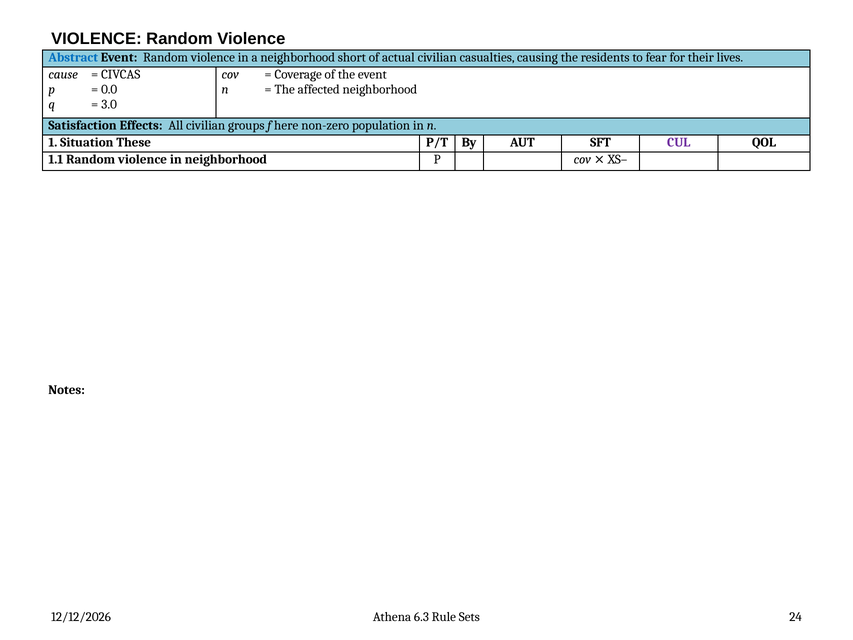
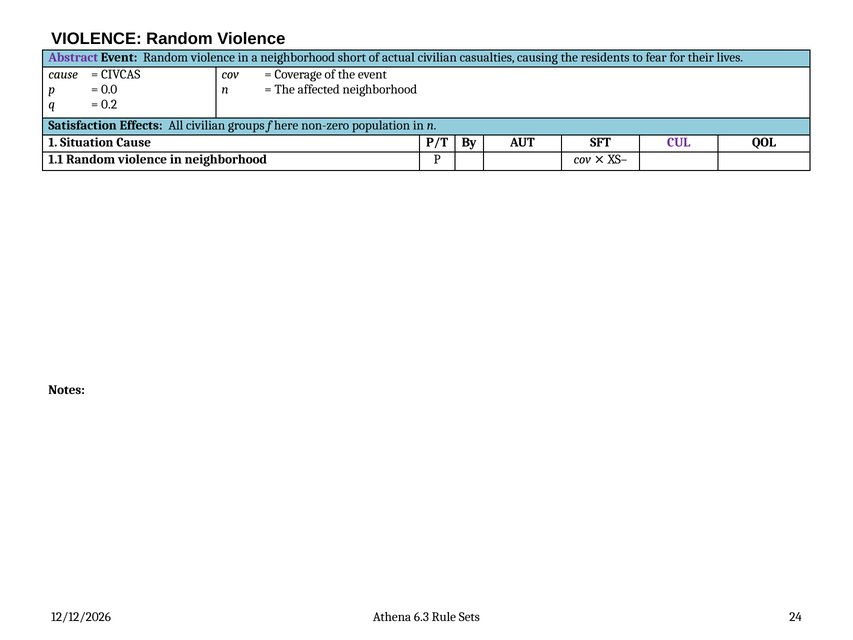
Abstract colour: blue -> purple
3.0: 3.0 -> 0.2
Situation These: These -> Cause
